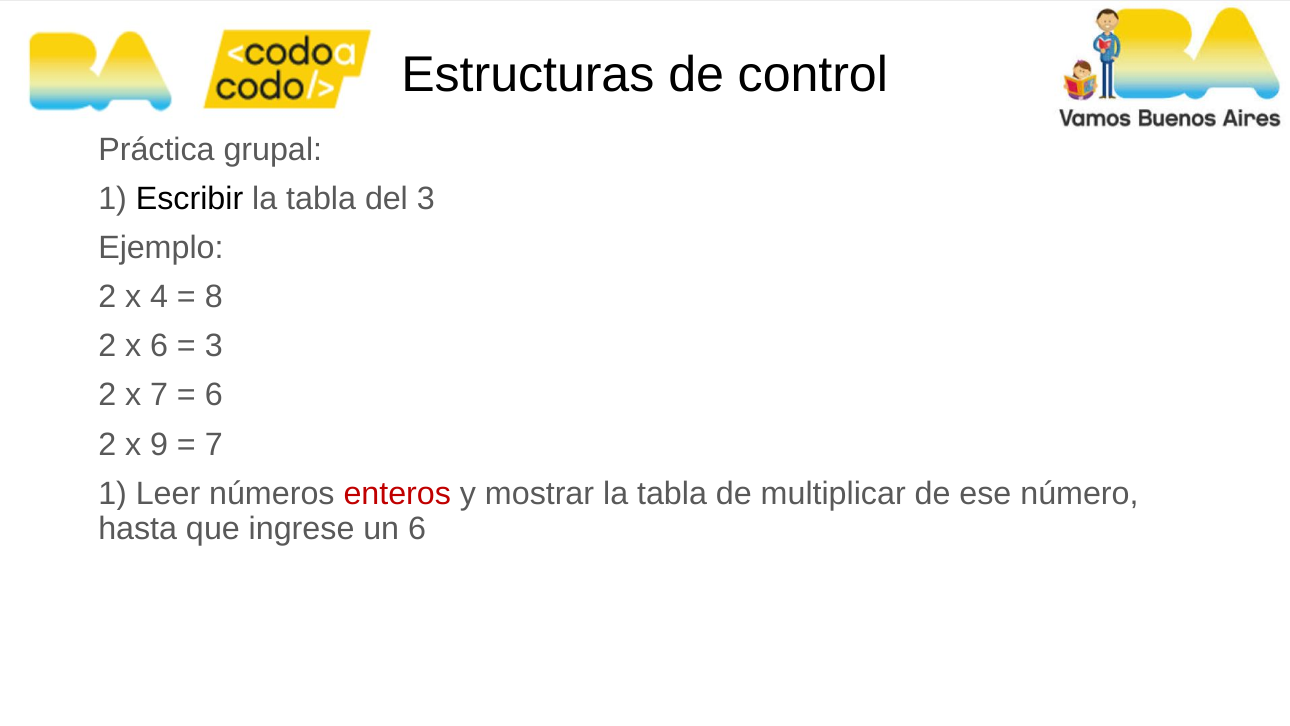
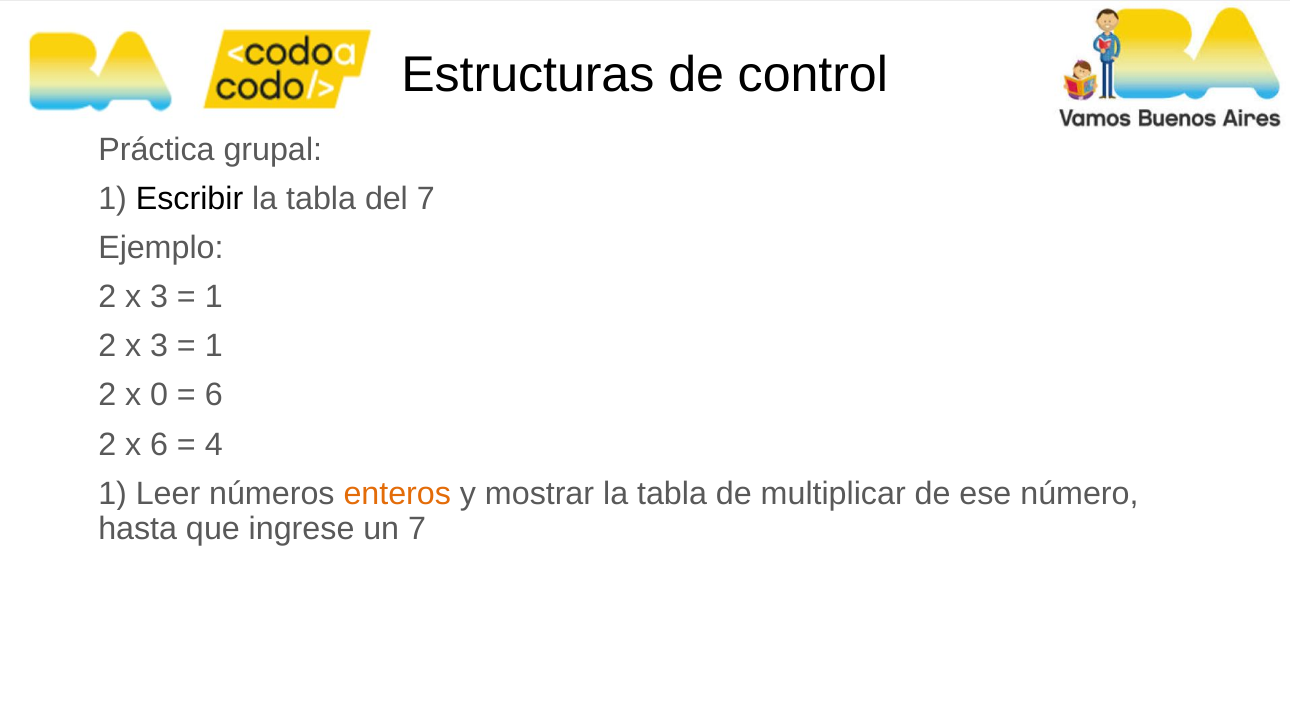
del 3: 3 -> 7
4 at (159, 297): 4 -> 3
8 at (214, 297): 8 -> 1
6 at (159, 346): 6 -> 3
3 at (214, 346): 3 -> 1
x 7: 7 -> 0
x 9: 9 -> 6
7 at (214, 444): 7 -> 4
enteros colour: red -> orange
un 6: 6 -> 7
